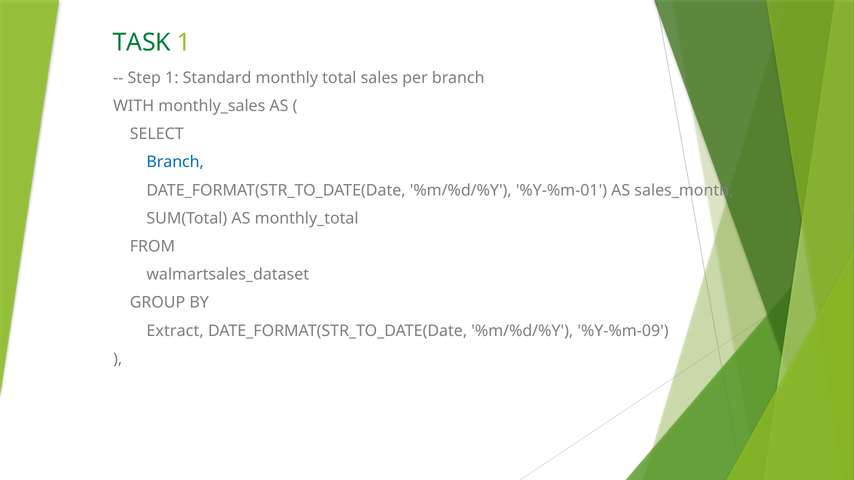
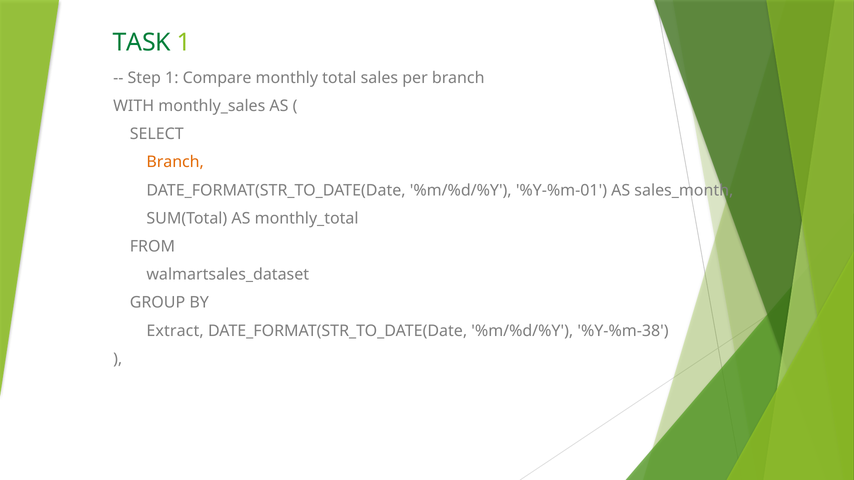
Standard: Standard -> Compare
Branch at (175, 162) colour: blue -> orange
%Y-%m-09: %Y-%m-09 -> %Y-%m-38
